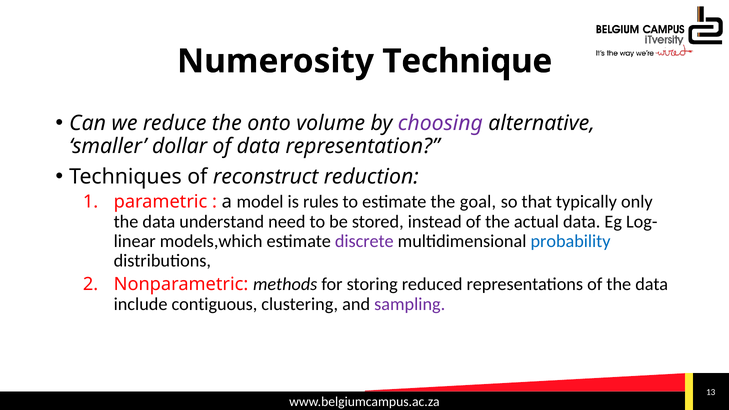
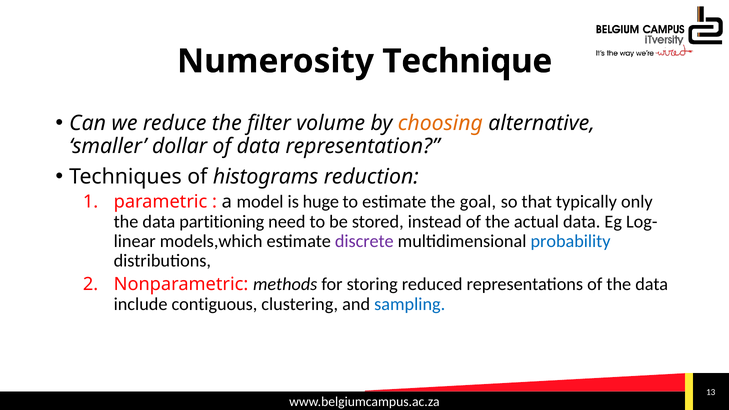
onto: onto -> filter
choosing colour: purple -> orange
reconstruct: reconstruct -> histograms
rules: rules -> huge
understand: understand -> partitioning
sampling colour: purple -> blue
